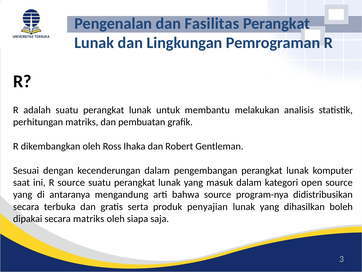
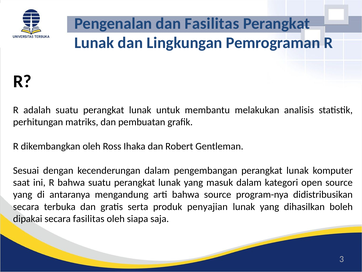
R source: source -> bahwa
secara matriks: matriks -> fasilitas
